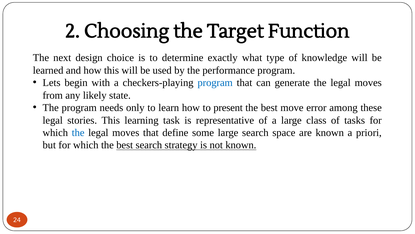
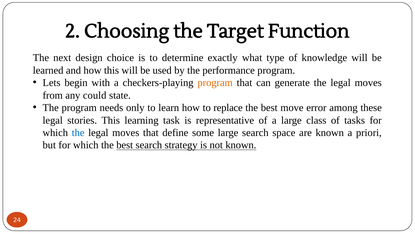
program at (215, 83) colour: blue -> orange
likely: likely -> could
present: present -> replace
